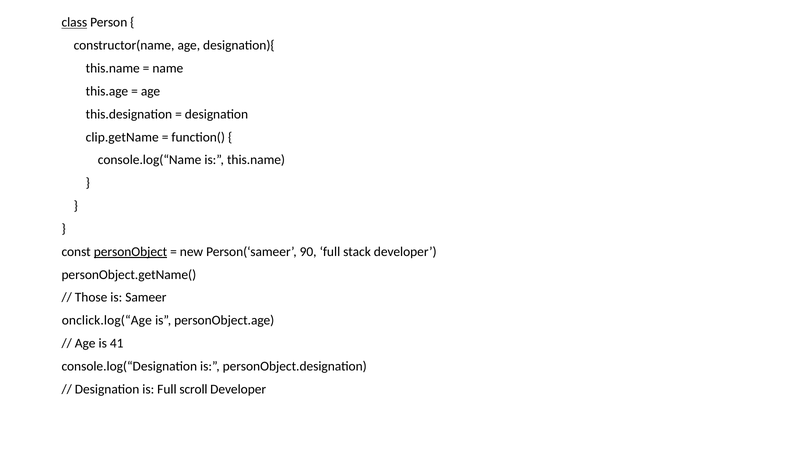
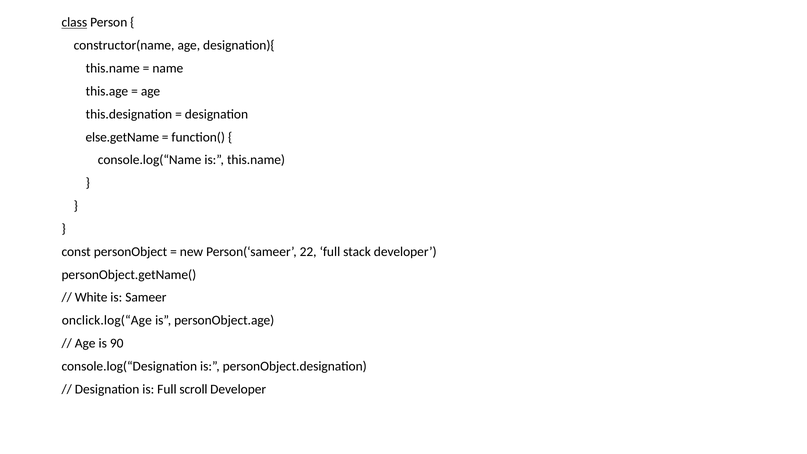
clip.getName: clip.getName -> else.getName
personObject underline: present -> none
90: 90 -> 22
Those: Those -> White
41: 41 -> 90
